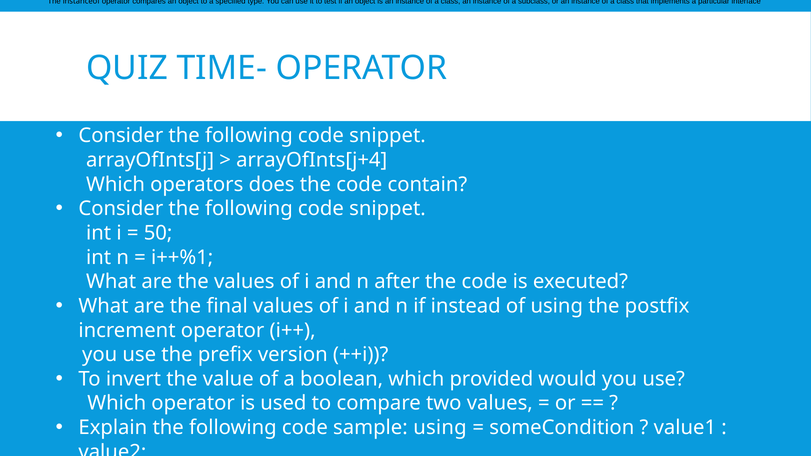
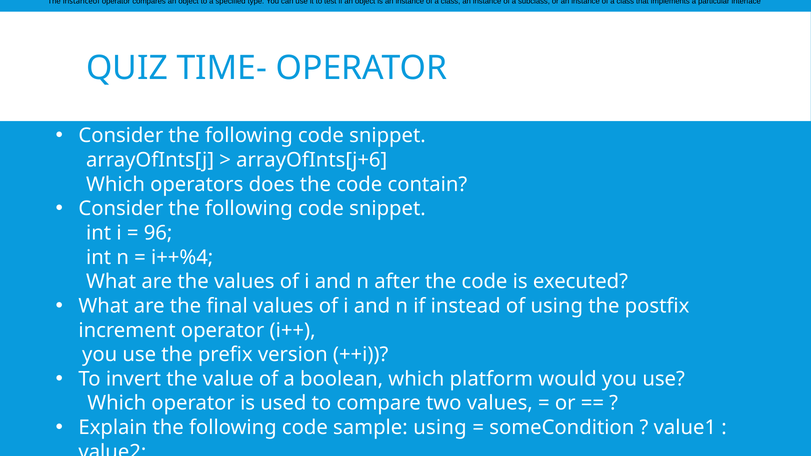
arrayOfInts[j+4: arrayOfInts[j+4 -> arrayOfInts[j+6
50: 50 -> 96
i++%1: i++%1 -> i++%4
provided: provided -> platform
